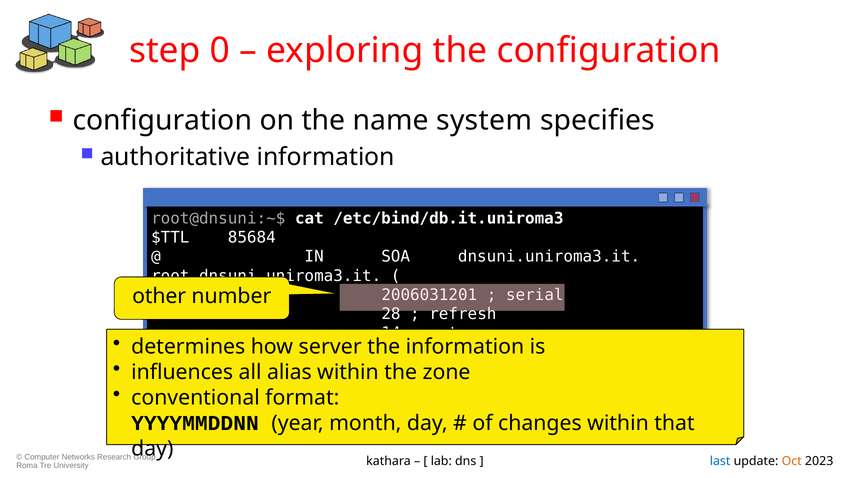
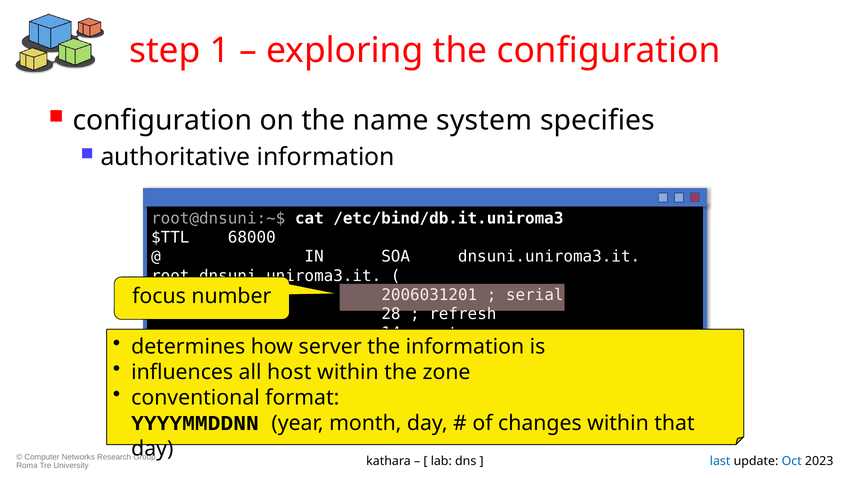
step 0: 0 -> 1
85684: 85684 -> 68000
other: other -> focus
alias: alias -> host
Oct colour: orange -> blue
